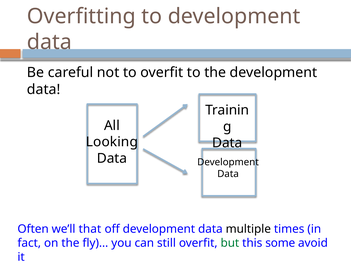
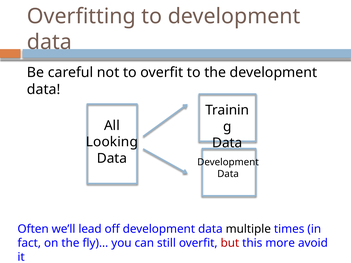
that: that -> lead
but colour: green -> red
some: some -> more
